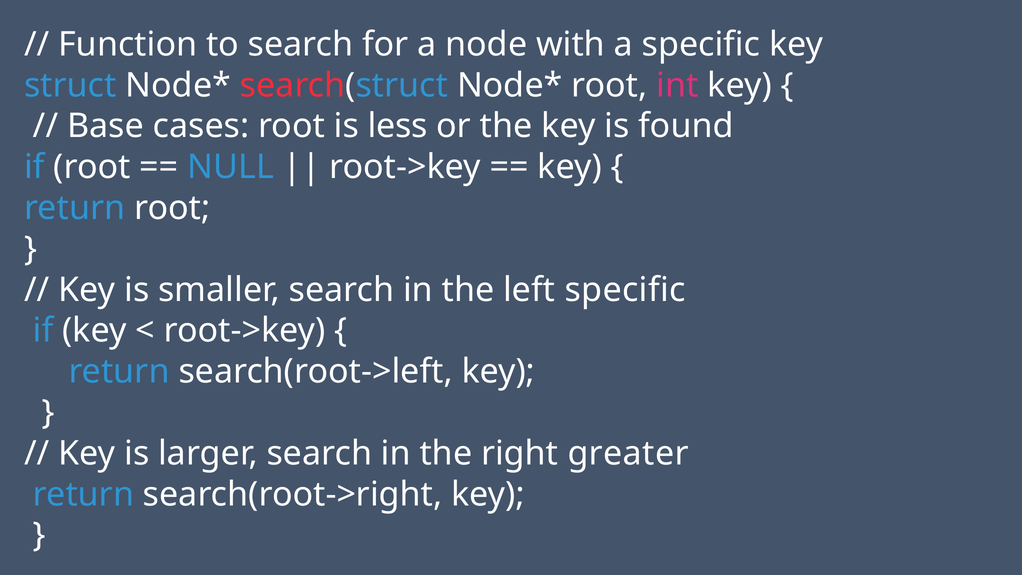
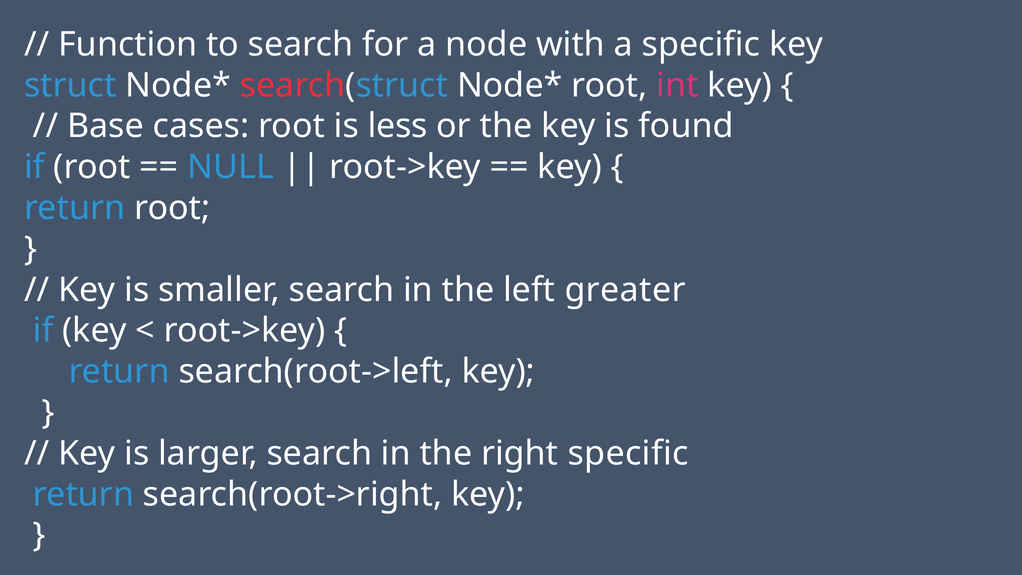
left specific: specific -> greater
right greater: greater -> specific
